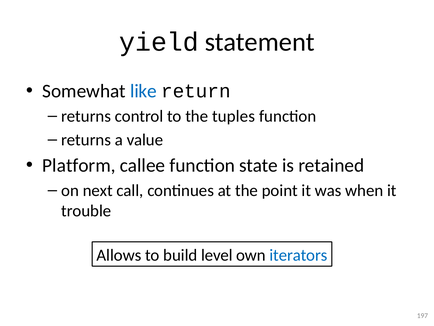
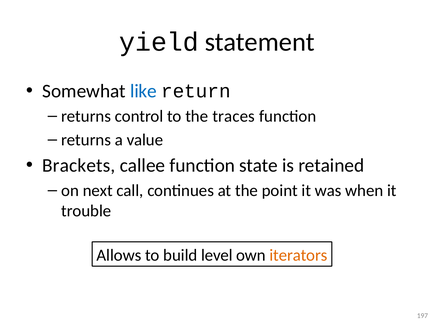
tuples: tuples -> traces
Platform: Platform -> Brackets
iterators colour: blue -> orange
